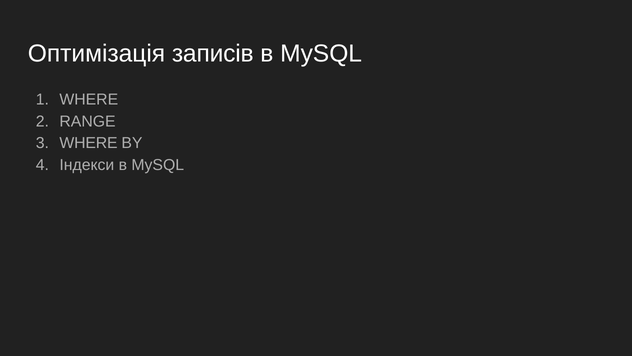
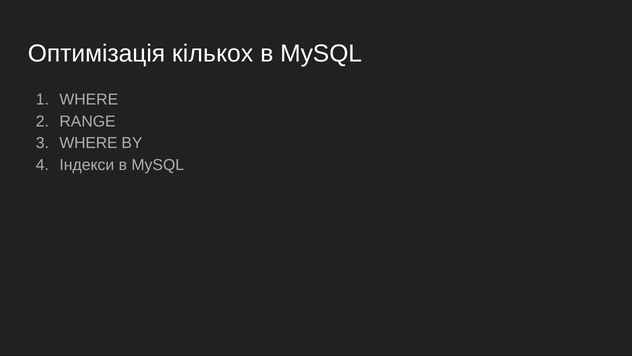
записів: записів -> кількох
